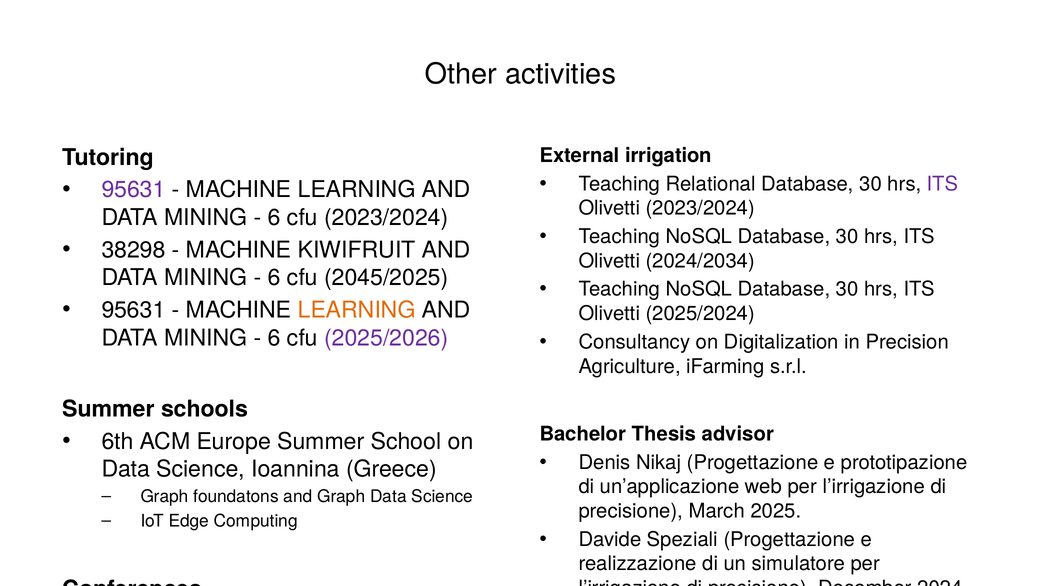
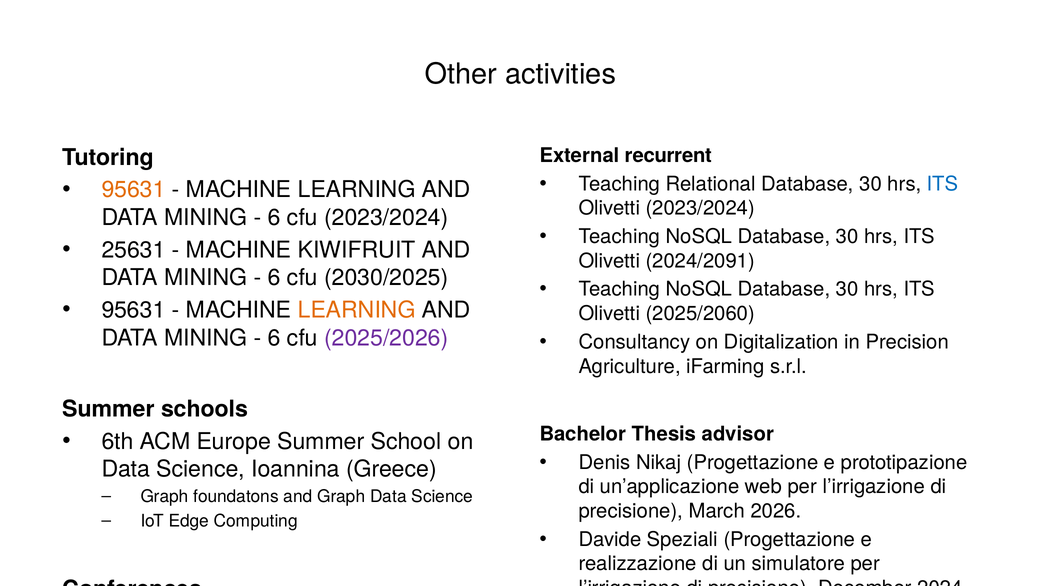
irrigation: irrigation -> recurrent
ITS at (943, 184) colour: purple -> blue
95631 at (134, 190) colour: purple -> orange
38298: 38298 -> 25631
2024/2034: 2024/2034 -> 2024/2091
2045/2025: 2045/2025 -> 2030/2025
2025/2024: 2025/2024 -> 2025/2060
March 2025: 2025 -> 2026
